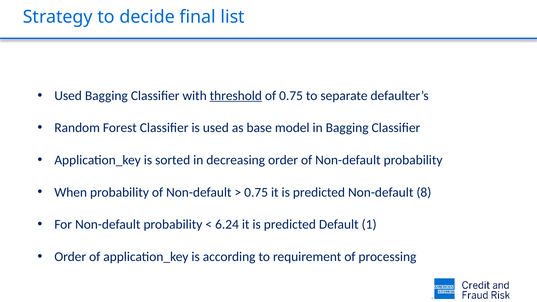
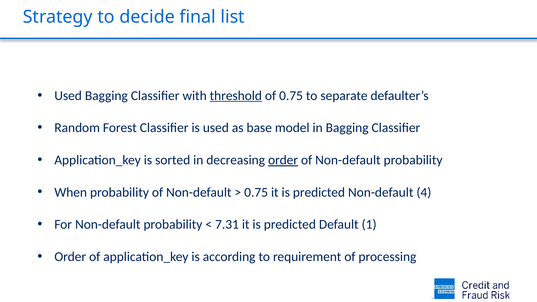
order at (283, 160) underline: none -> present
8: 8 -> 4
6.24: 6.24 -> 7.31
